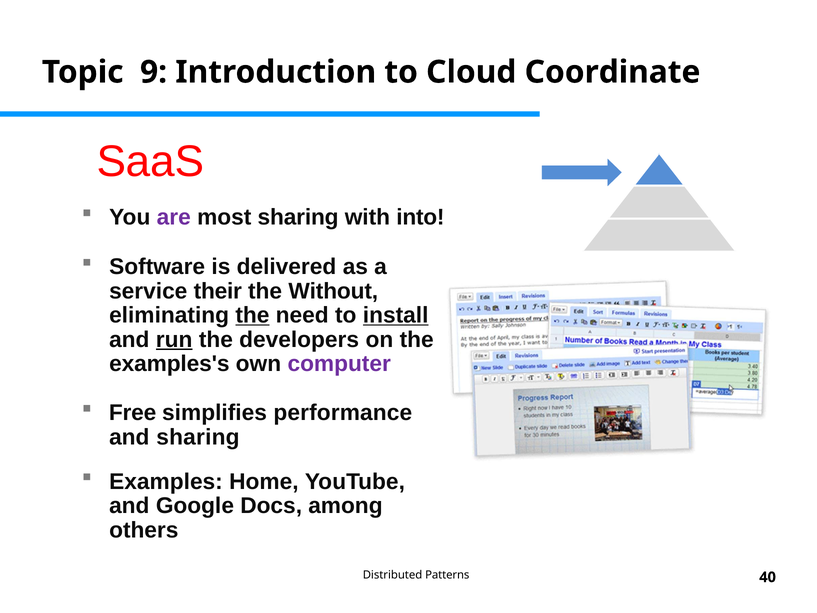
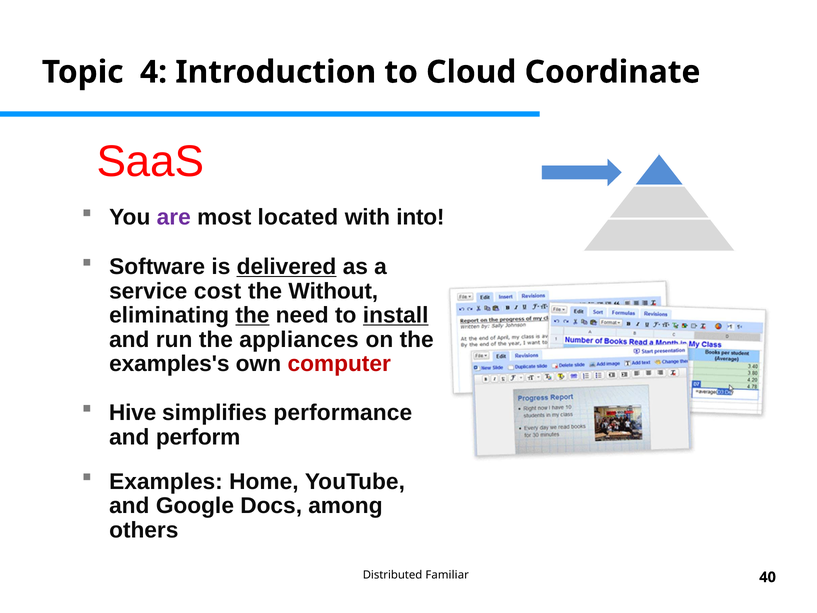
9: 9 -> 4
most sharing: sharing -> located
delivered underline: none -> present
their: their -> cost
run underline: present -> none
developers: developers -> appliances
computer colour: purple -> red
Free: Free -> Hive
and sharing: sharing -> perform
Patterns: Patterns -> Familiar
